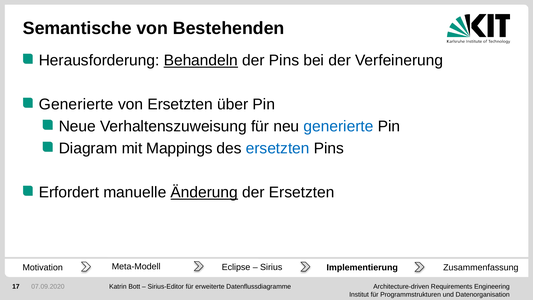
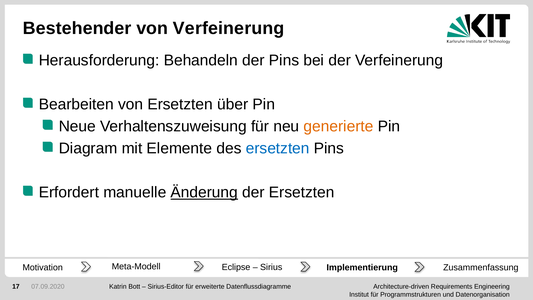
Semantische: Semantische -> Bestehender
von Bestehenden: Bestehenden -> Verfeinerung
Behandeln underline: present -> none
Generierte at (76, 104): Generierte -> Bearbeiten
generierte at (339, 126) colour: blue -> orange
Mappings: Mappings -> Elemente
